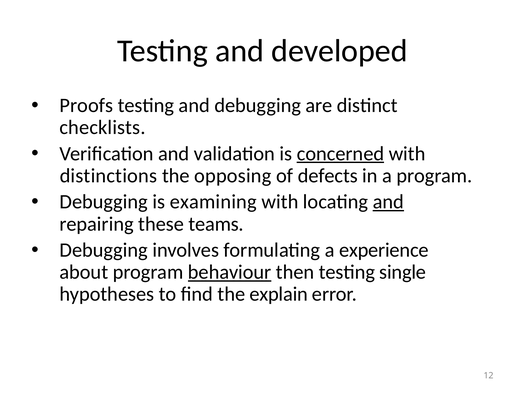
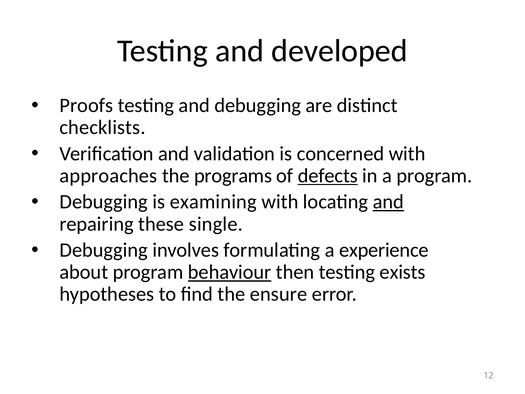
concerned underline: present -> none
distinctions: distinctions -> approaches
opposing: opposing -> programs
defects underline: none -> present
teams: teams -> single
single: single -> exists
explain: explain -> ensure
